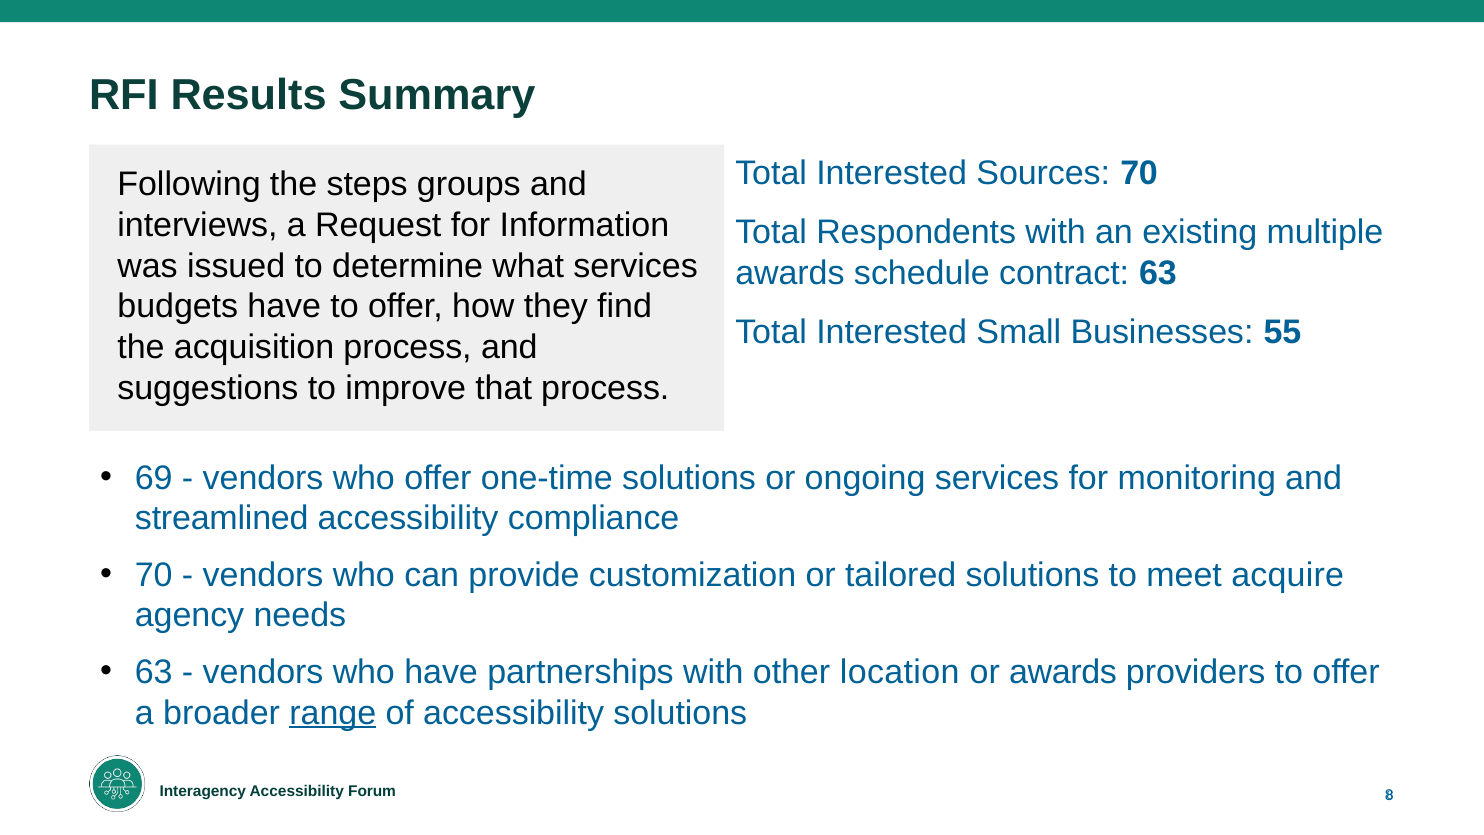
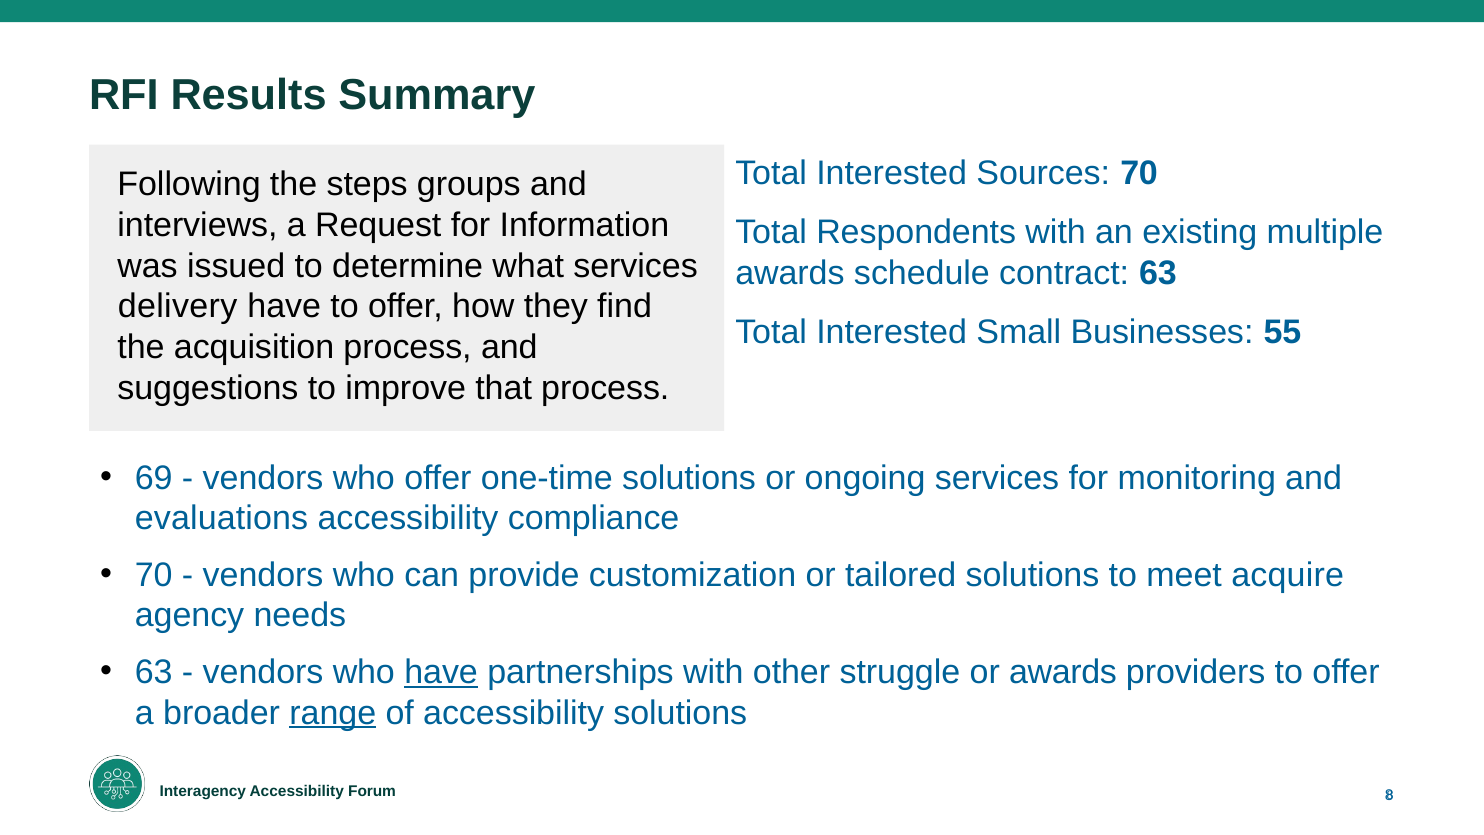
budgets: budgets -> delivery
streamlined: streamlined -> evaluations
have at (441, 672) underline: none -> present
location: location -> struggle
